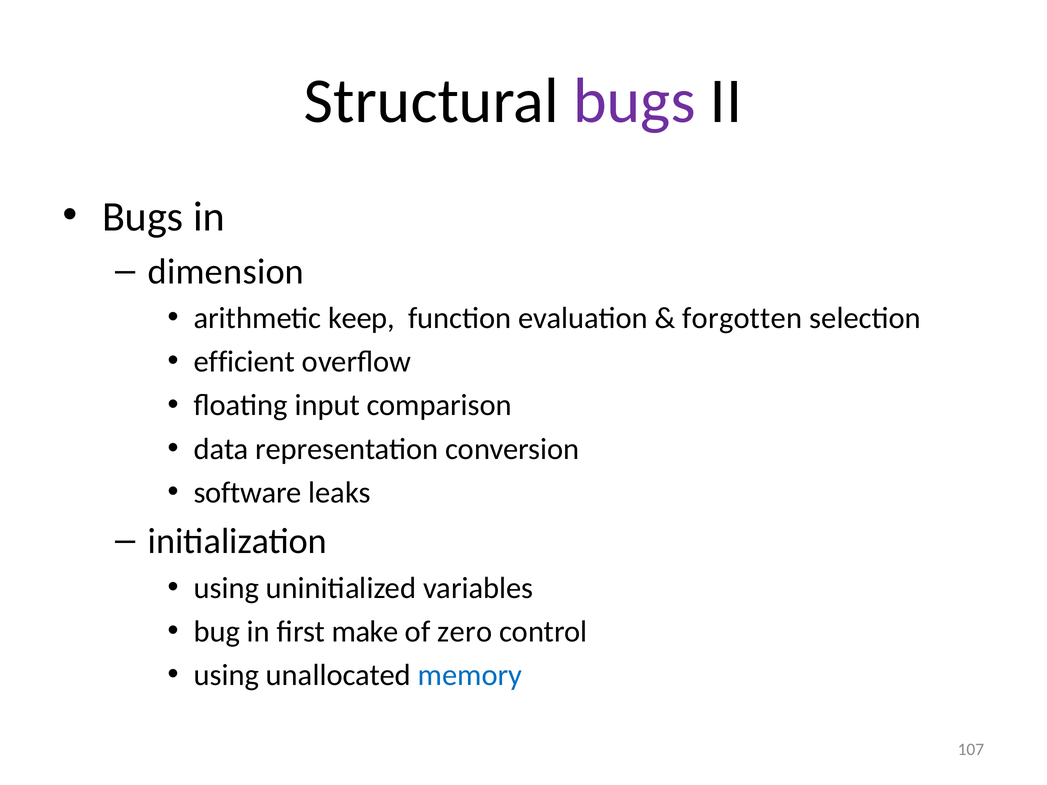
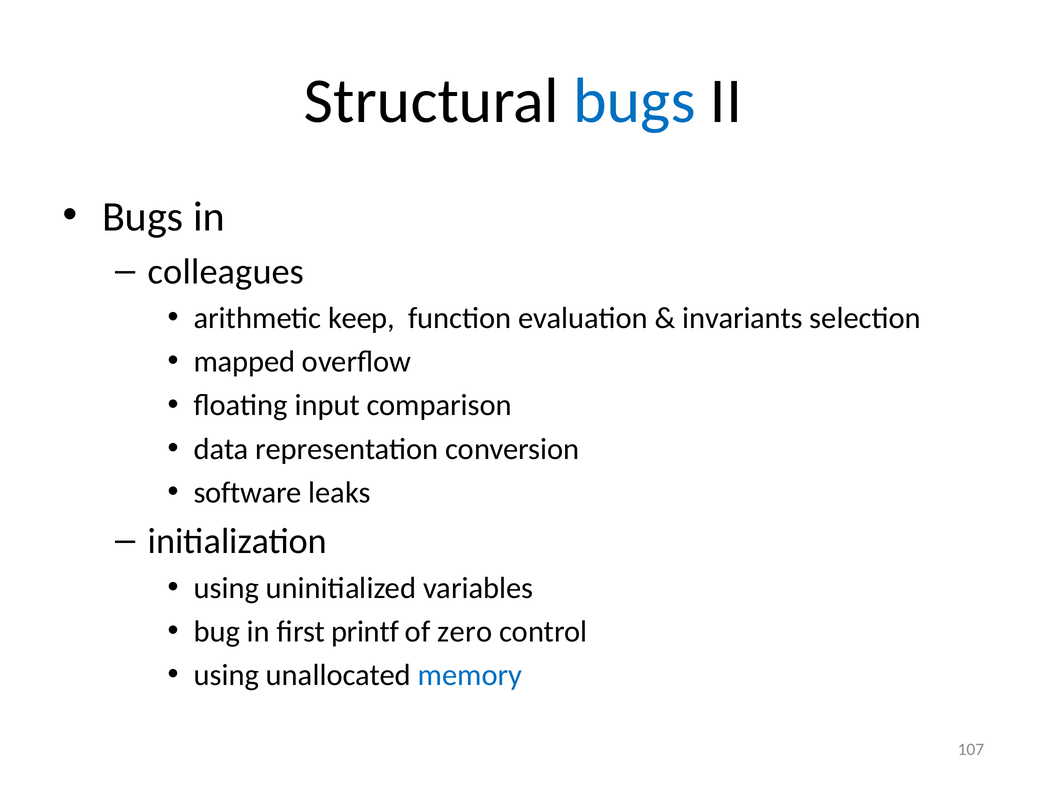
bugs at (634, 101) colour: purple -> blue
dimension: dimension -> colleagues
forgotten: forgotten -> invariants
efficient: efficient -> mapped
make: make -> printf
